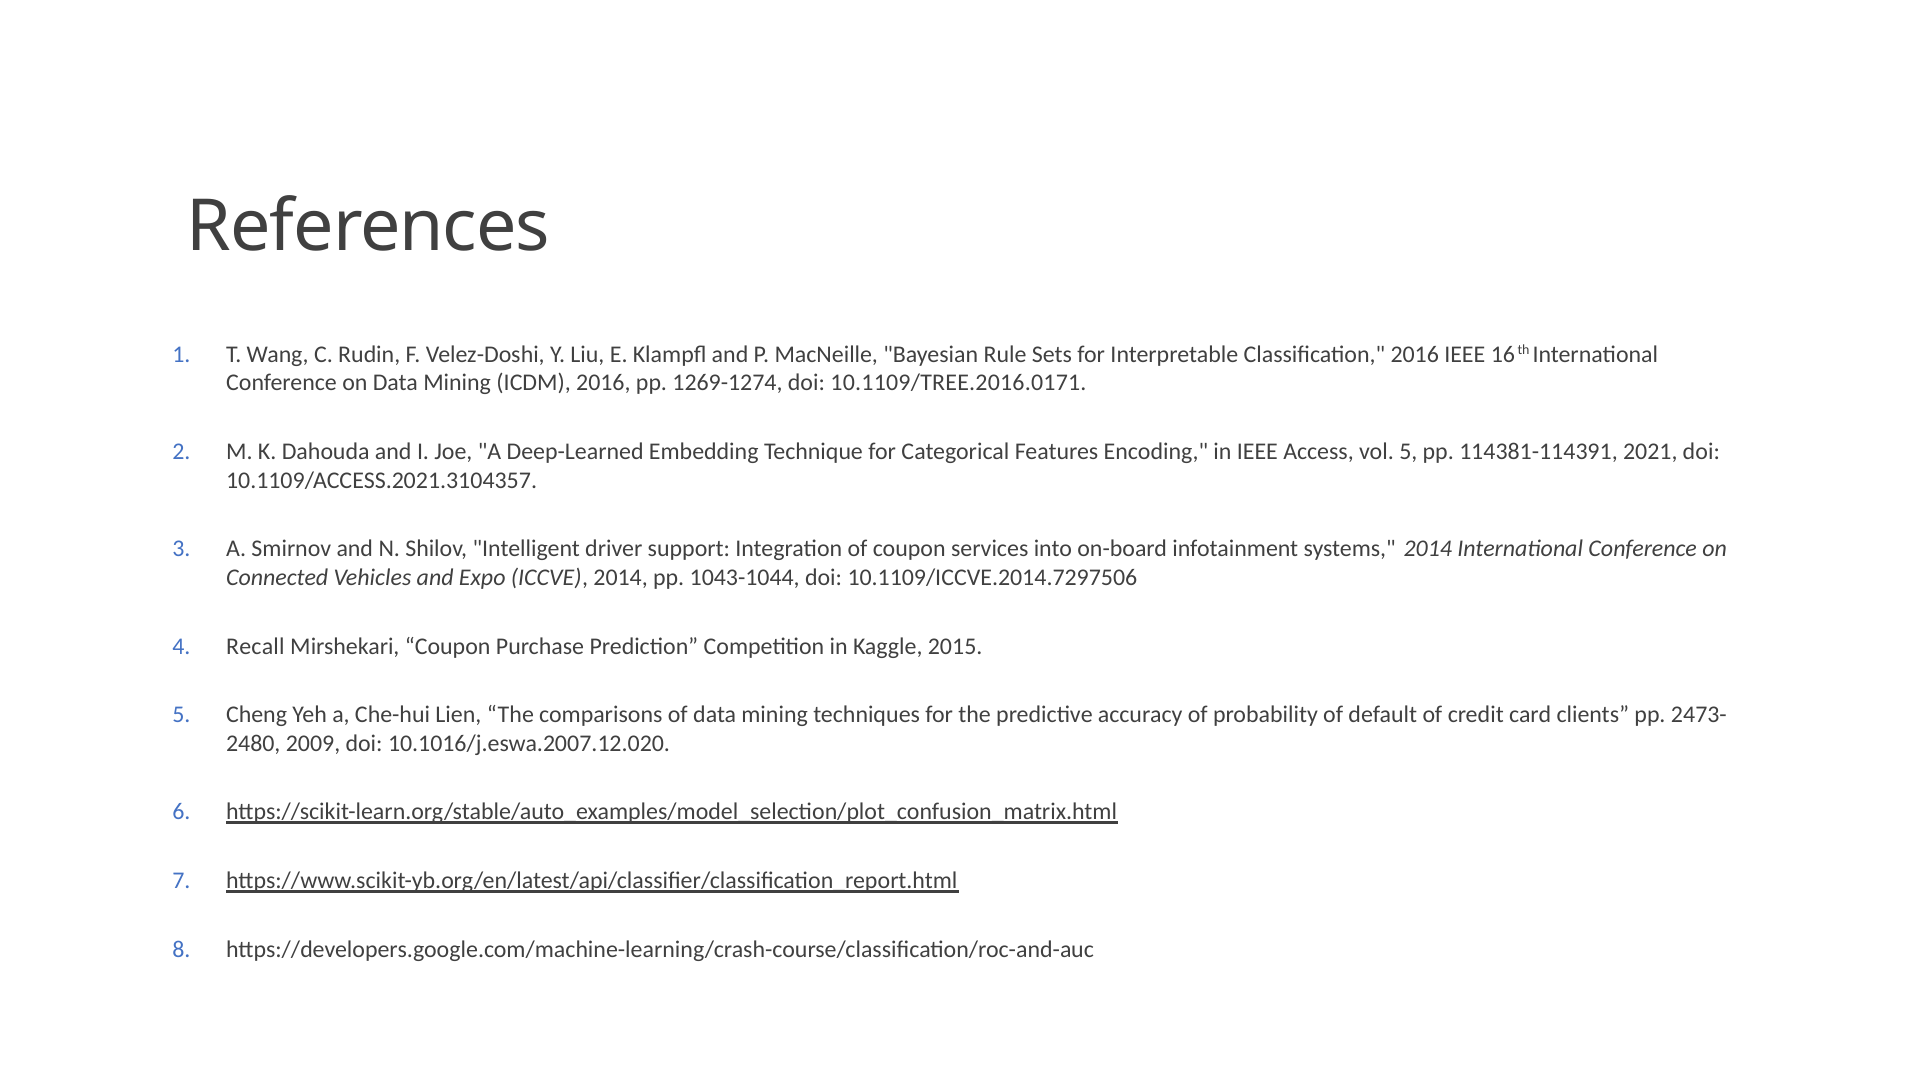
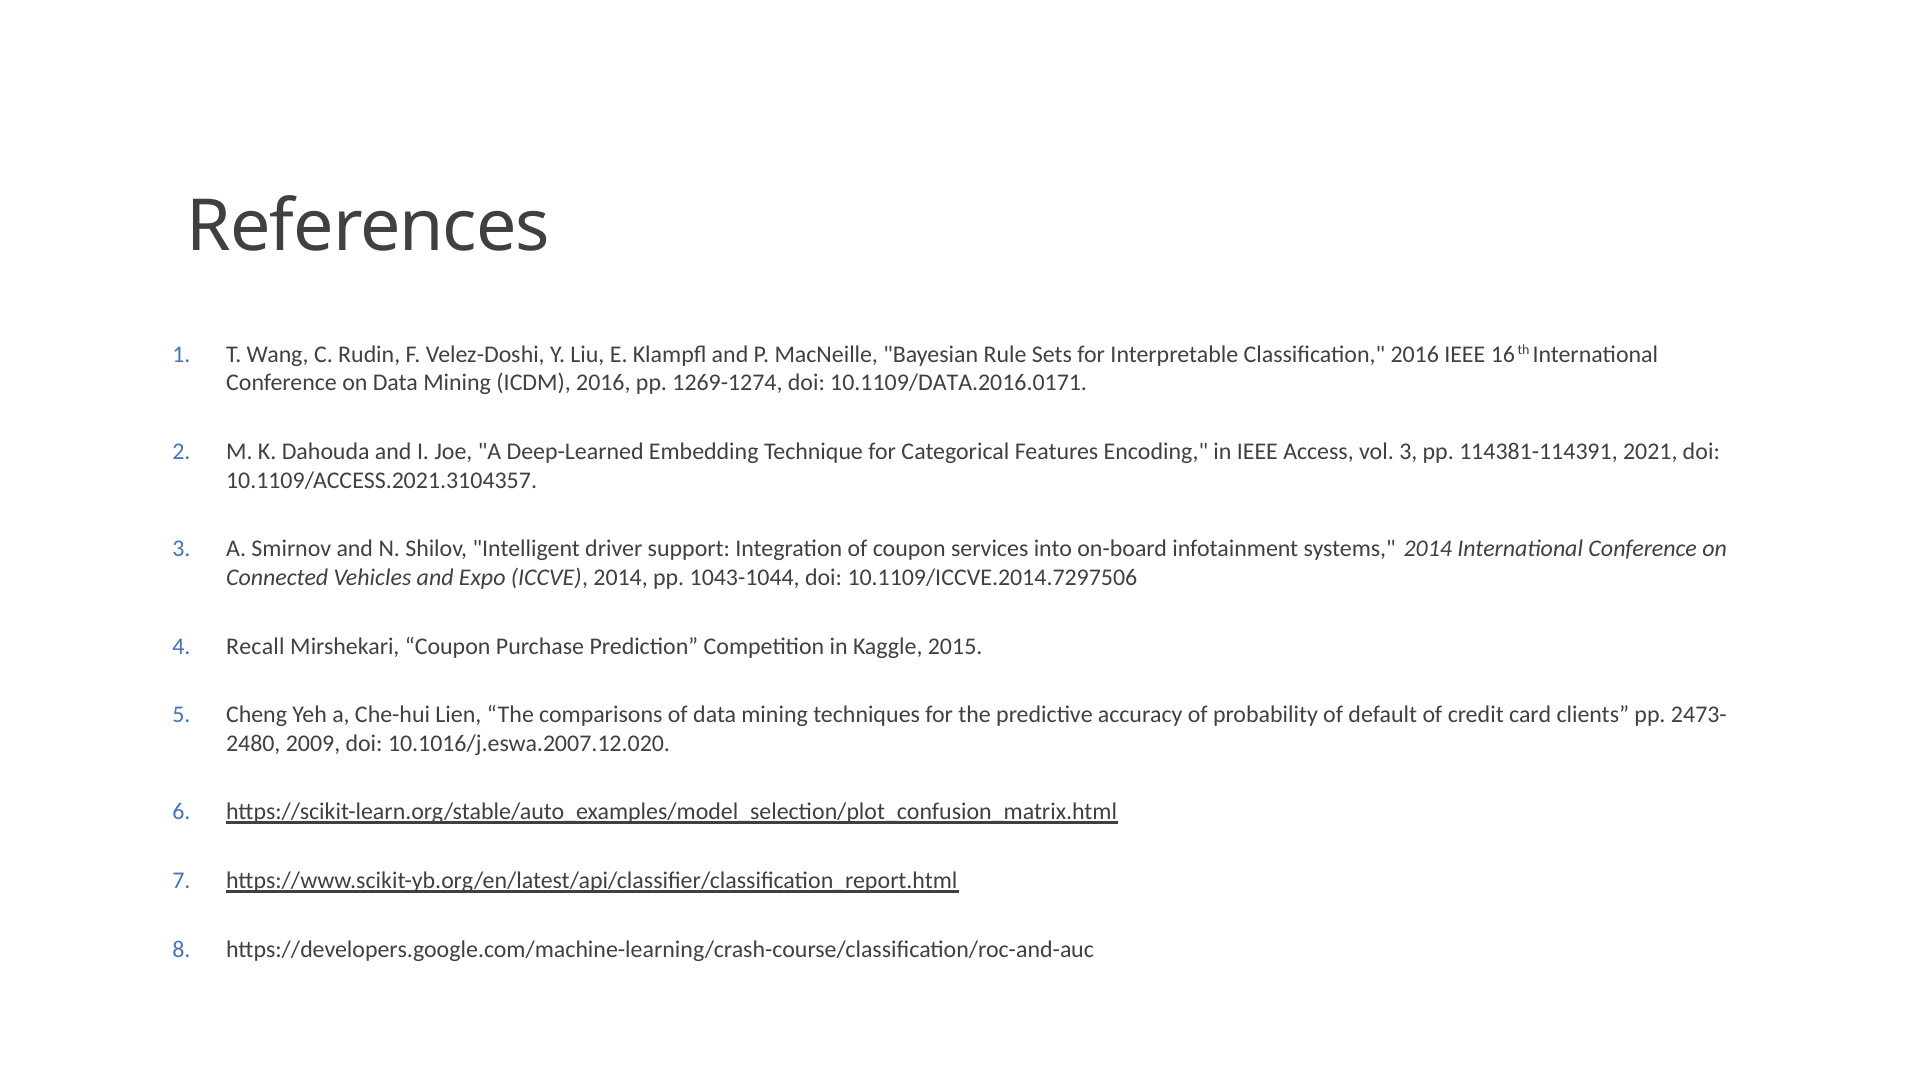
10.1109/TREE.2016.0171: 10.1109/TREE.2016.0171 -> 10.1109/DATA.2016.0171
vol 5: 5 -> 3
